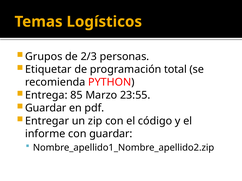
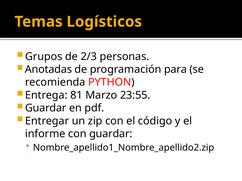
Etiquetar: Etiquetar -> Anotadas
total: total -> para
85: 85 -> 81
